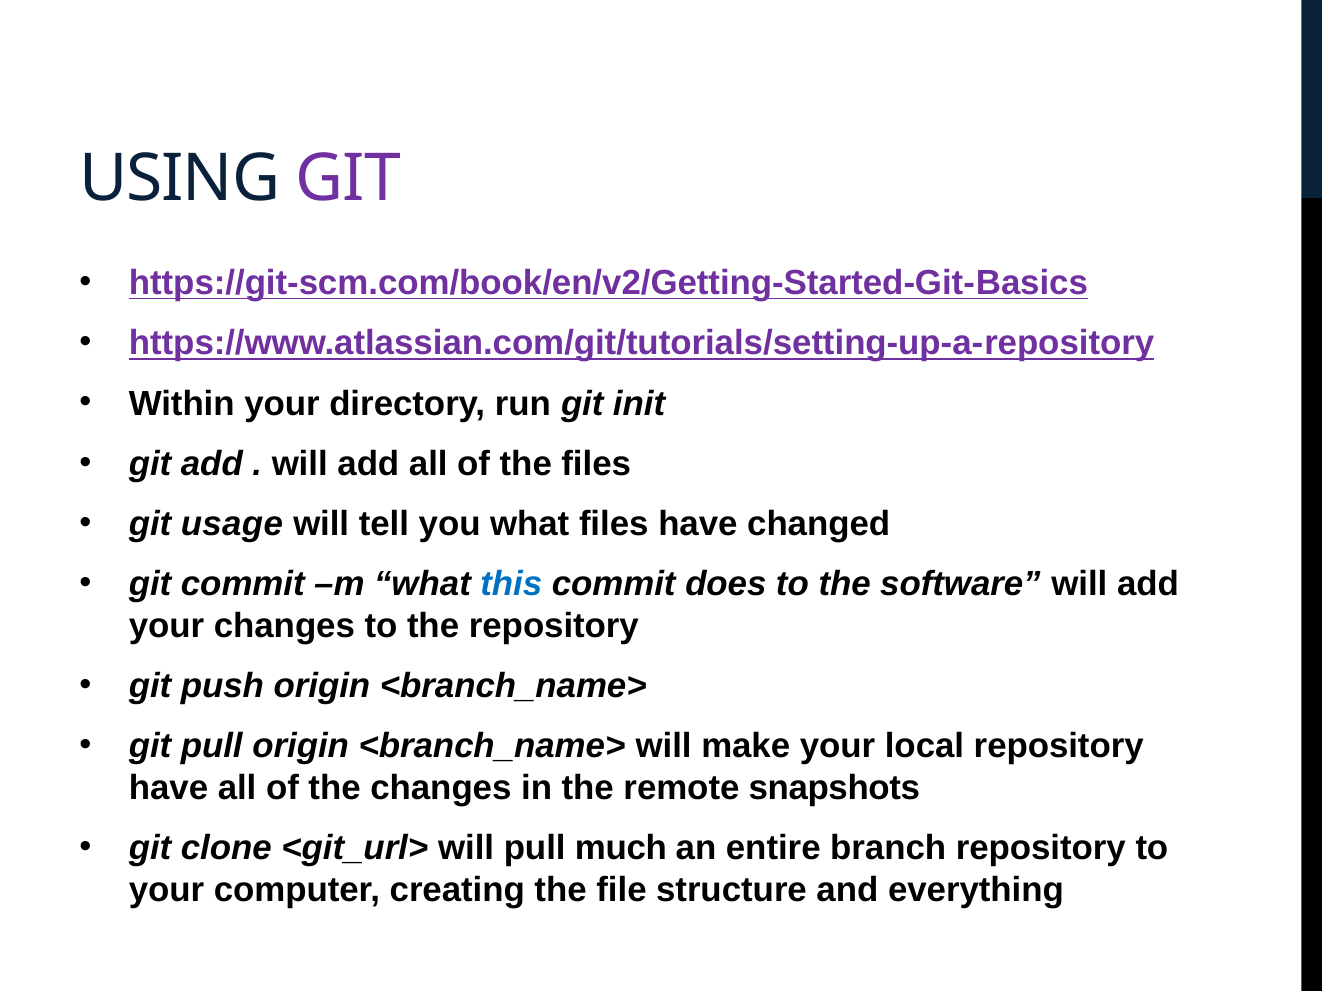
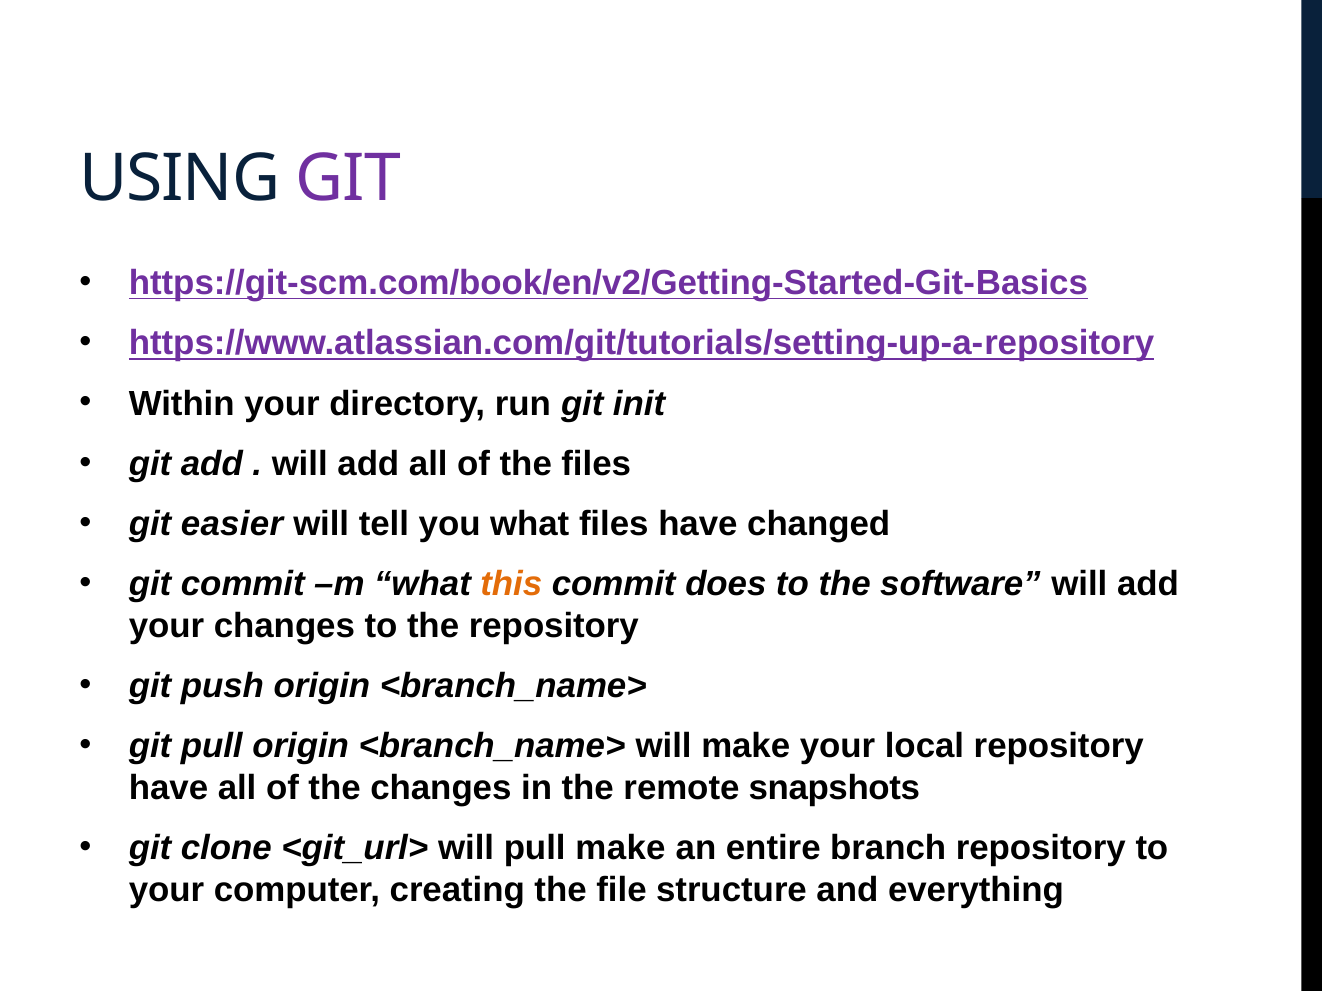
usage: usage -> easier
this colour: blue -> orange
pull much: much -> make
